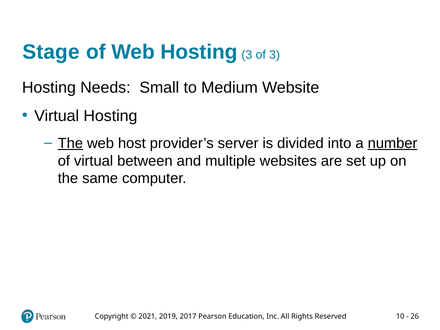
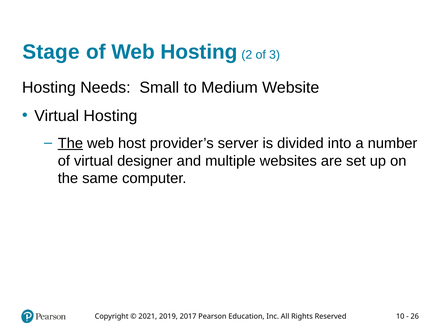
Hosting 3: 3 -> 2
number underline: present -> none
between: between -> designer
